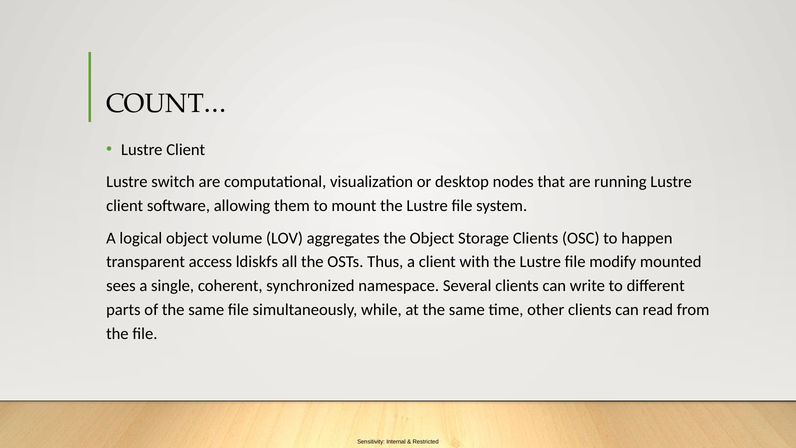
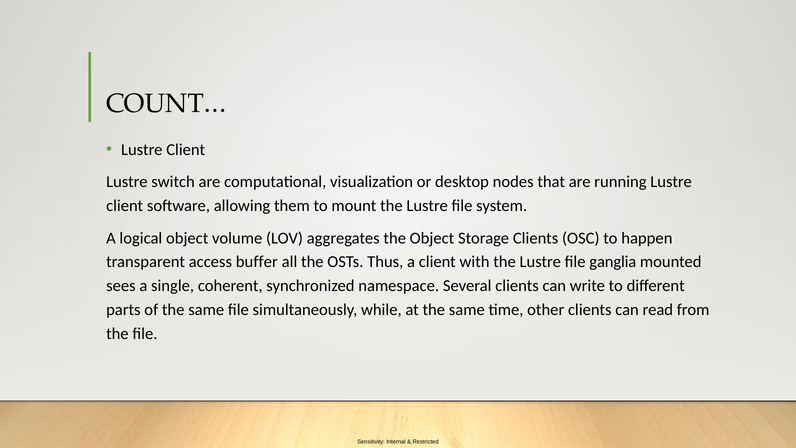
ldiskfs: ldiskfs -> buffer
modify: modify -> ganglia
